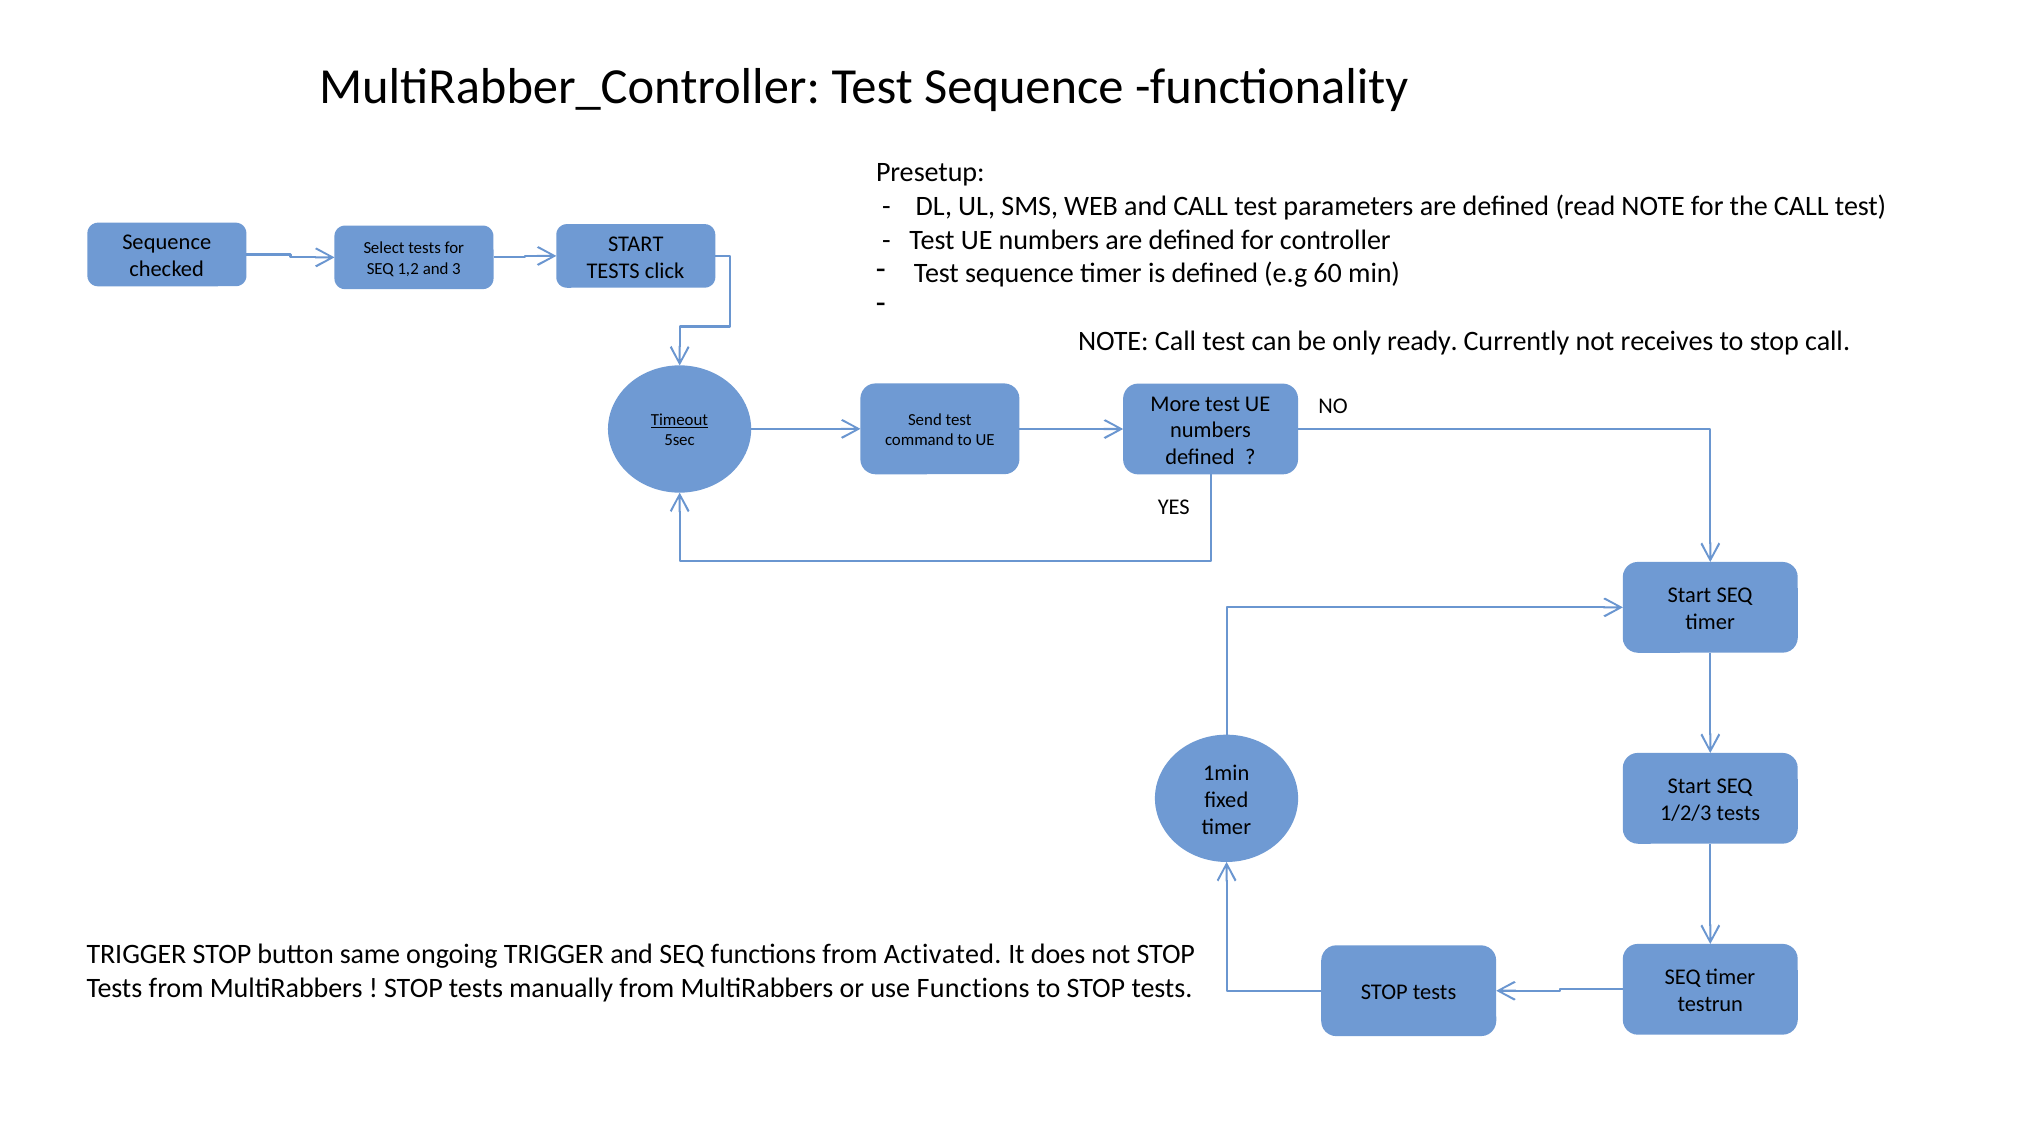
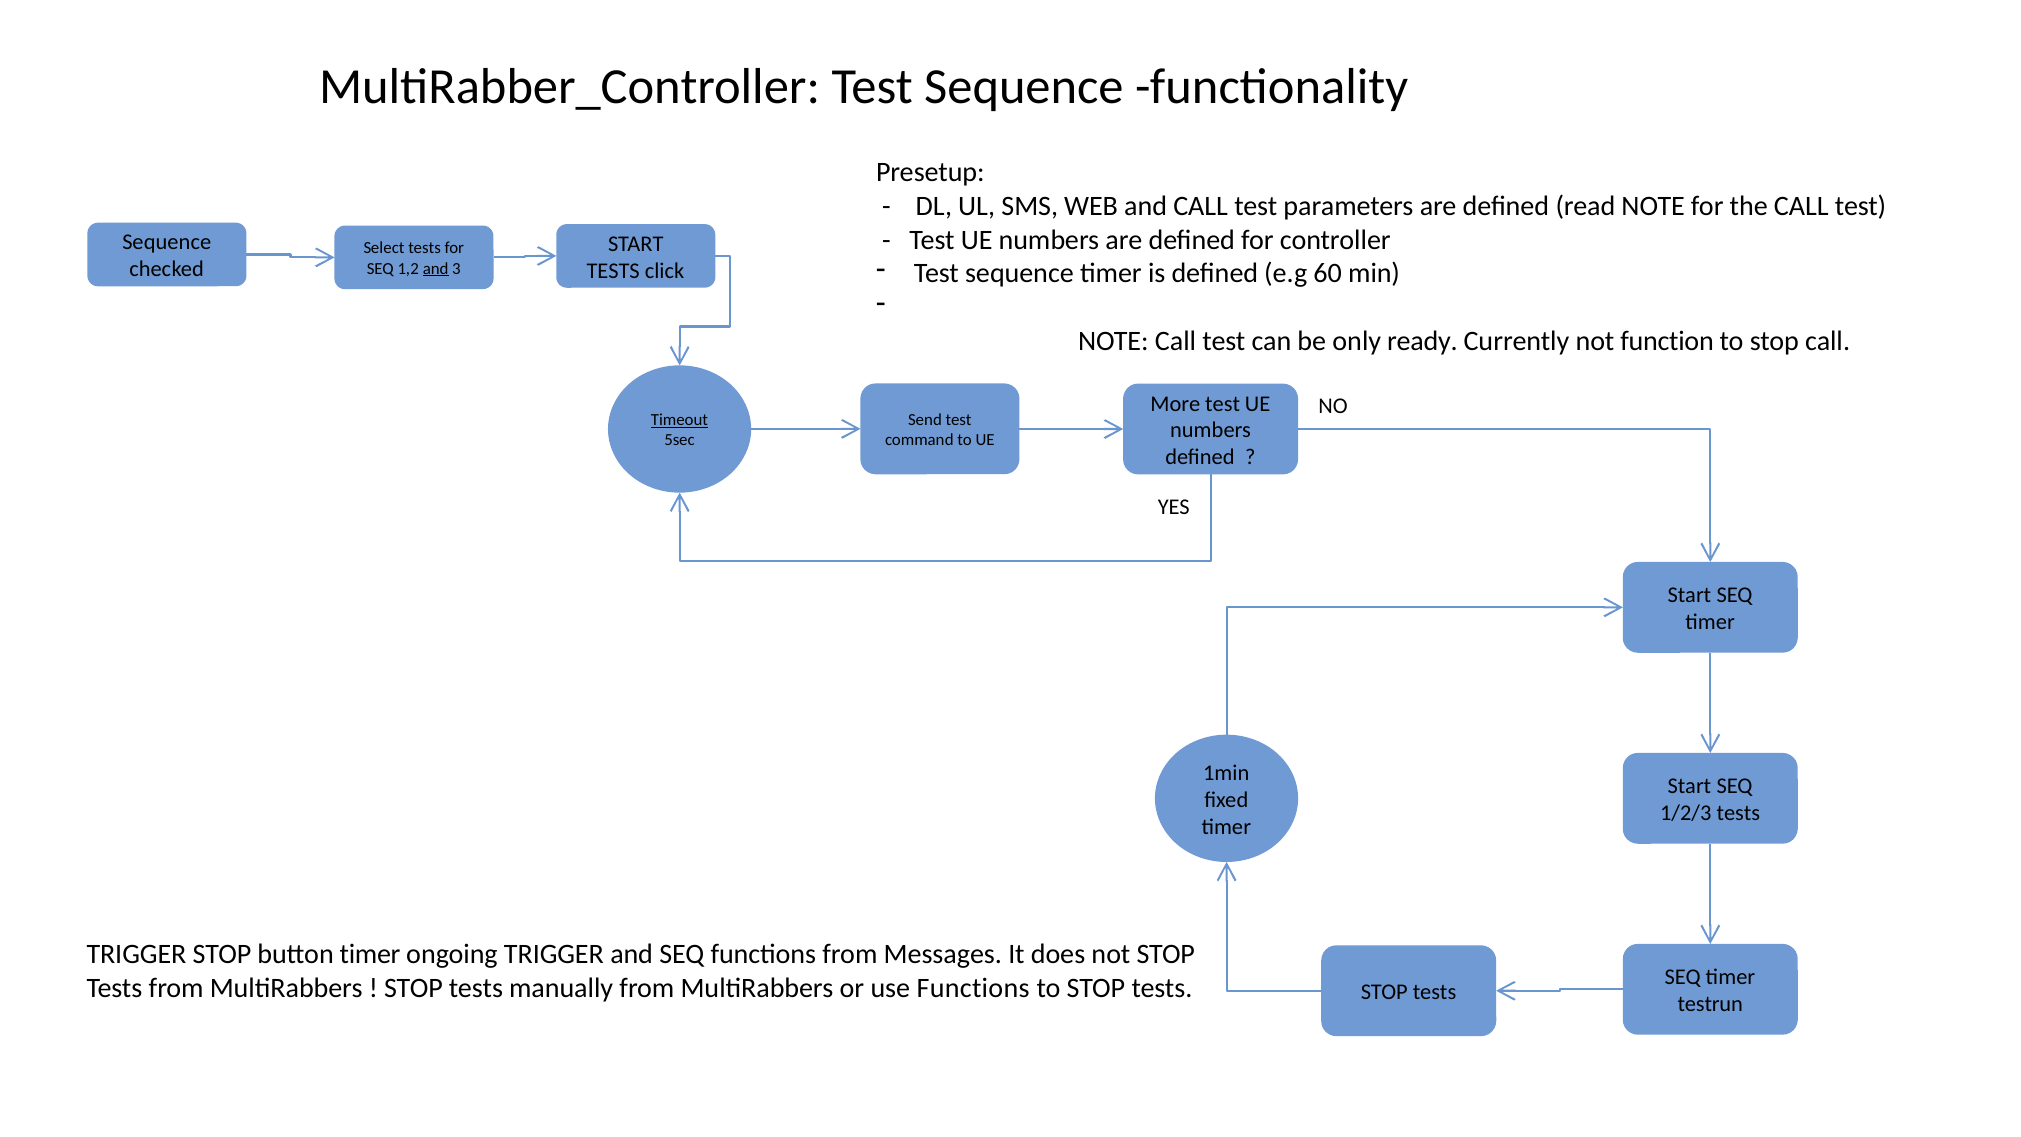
and at (436, 269) underline: none -> present
receives: receives -> function
button same: same -> timer
Activated: Activated -> Messages
